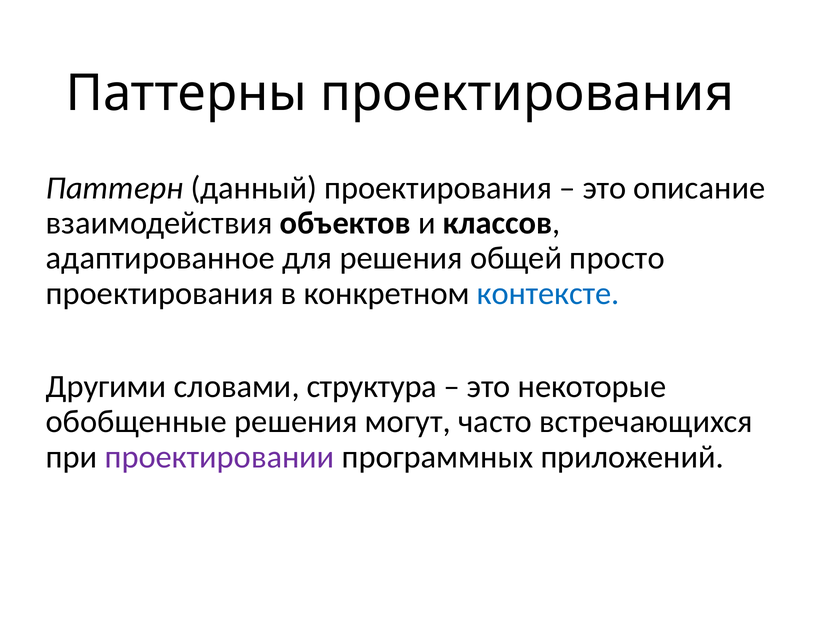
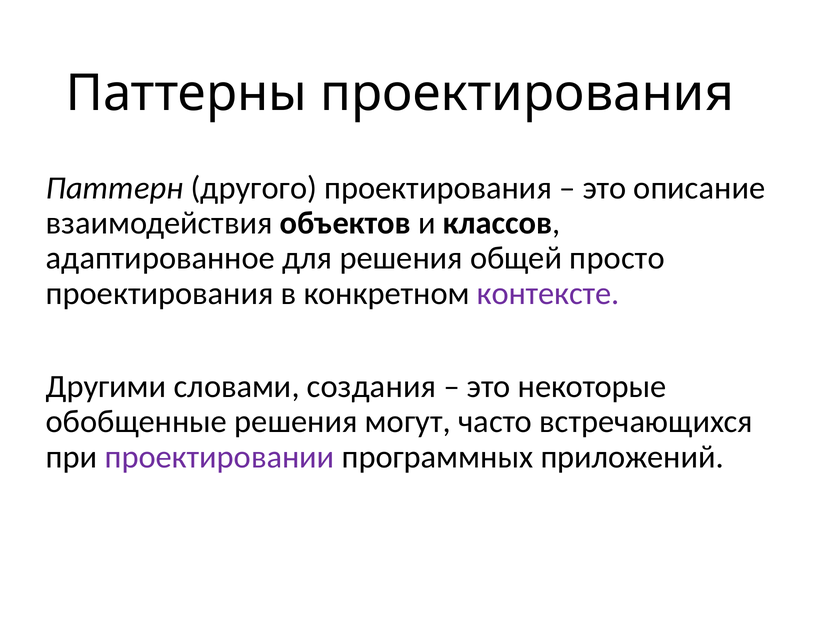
данный: данный -> другого
контексте colour: blue -> purple
структура: структура -> создания
